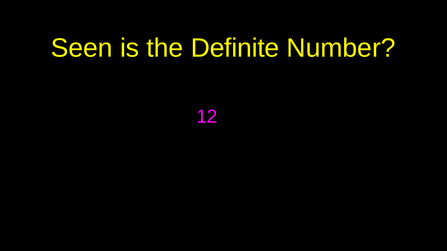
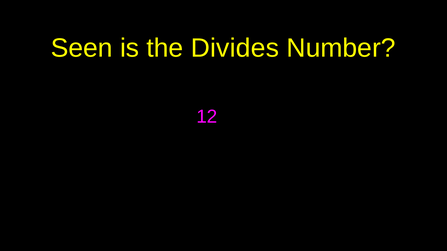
Definite: Definite -> Divides
